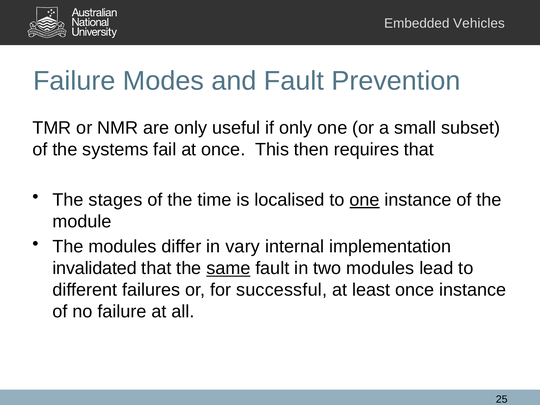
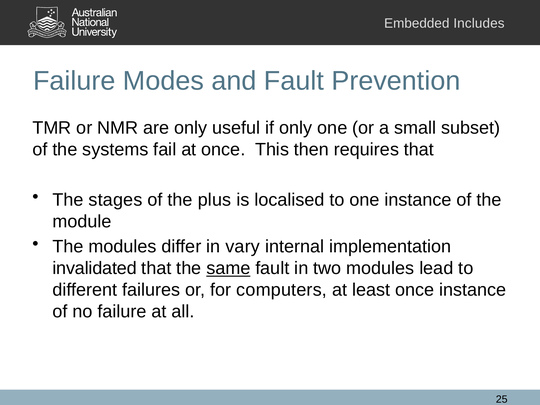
Vehicles: Vehicles -> Includes
time: time -> plus
one at (365, 200) underline: present -> none
successful: successful -> computers
